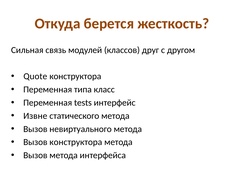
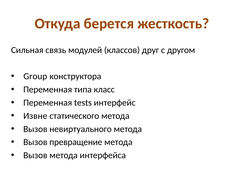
Quote: Quote -> Group
Вызов конструктора: конструктора -> превращение
